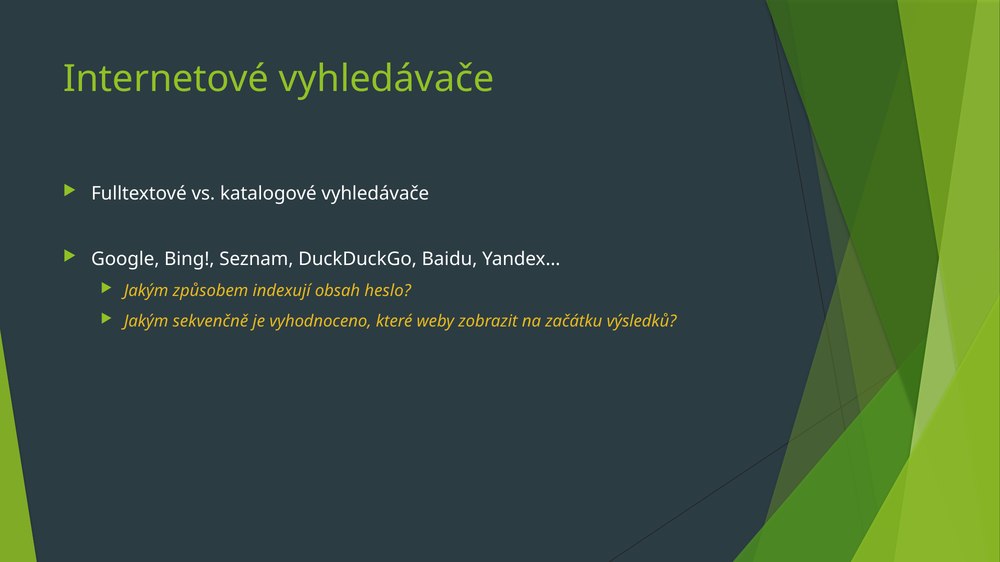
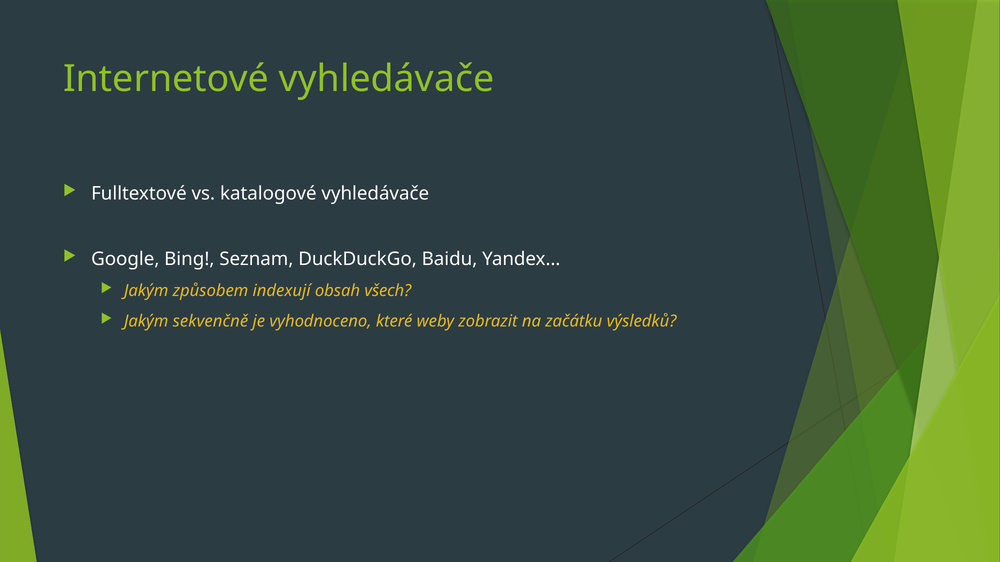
heslo: heslo -> všech
